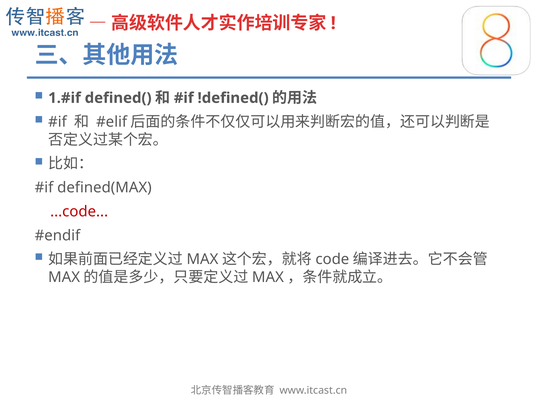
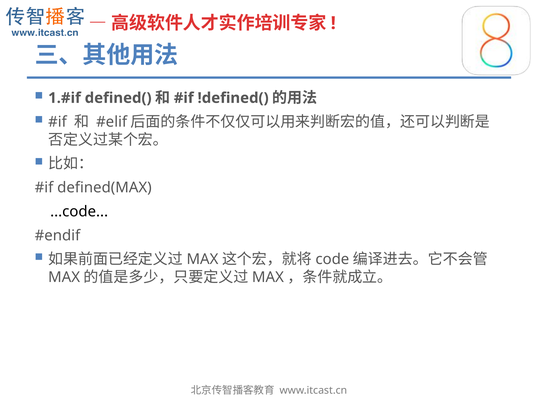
...code colour: red -> black
